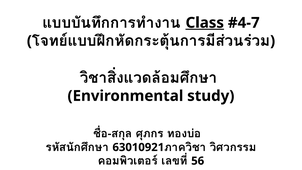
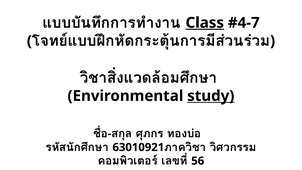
study underline: none -> present
